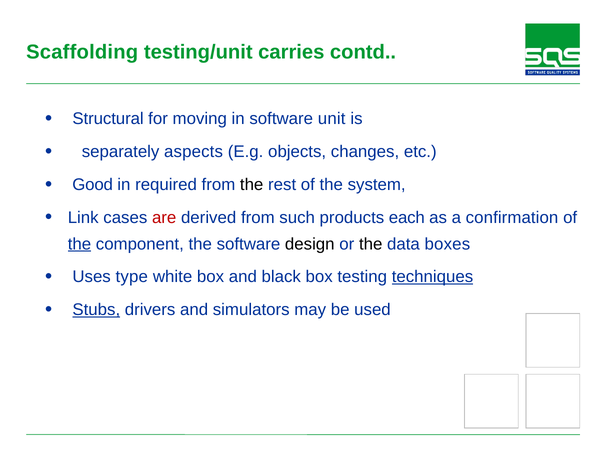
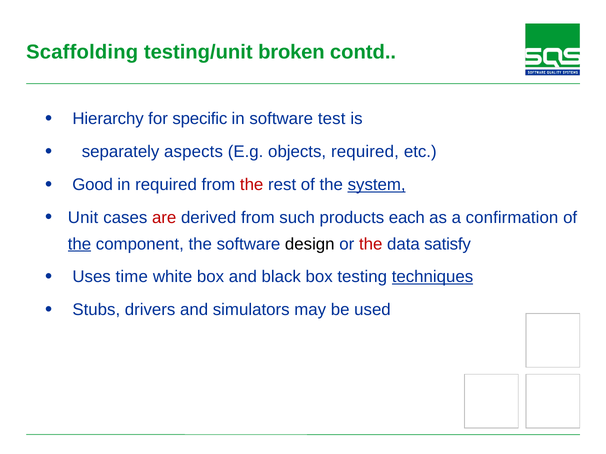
carries: carries -> broken
Structural: Structural -> Hierarchy
moving: moving -> specific
unit: unit -> test
objects changes: changes -> required
the at (252, 185) colour: black -> red
system underline: none -> present
Link: Link -> Unit
the at (371, 244) colour: black -> red
boxes: boxes -> satisfy
type: type -> time
Stubs underline: present -> none
